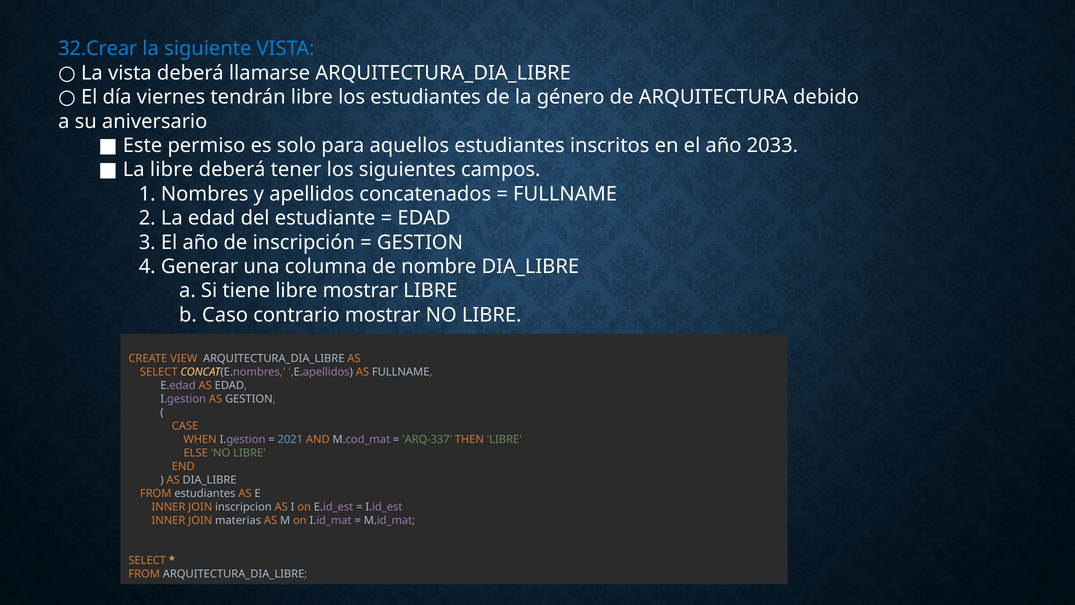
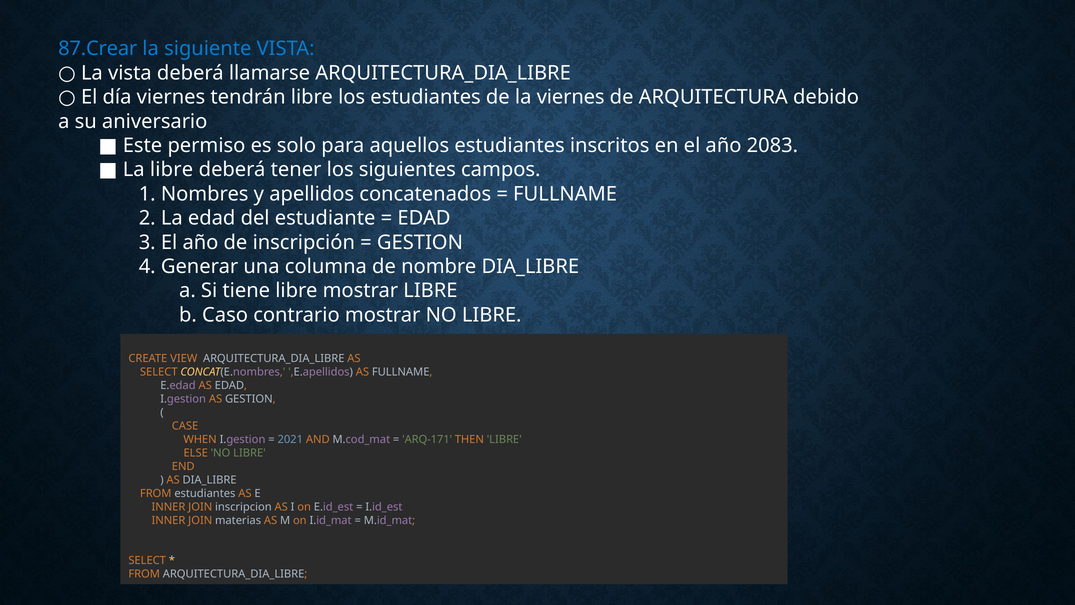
32.Crear: 32.Crear -> 87.Crear
la género: género -> viernes
2033: 2033 -> 2083
ARQ-337: ARQ-337 -> ARQ-171
